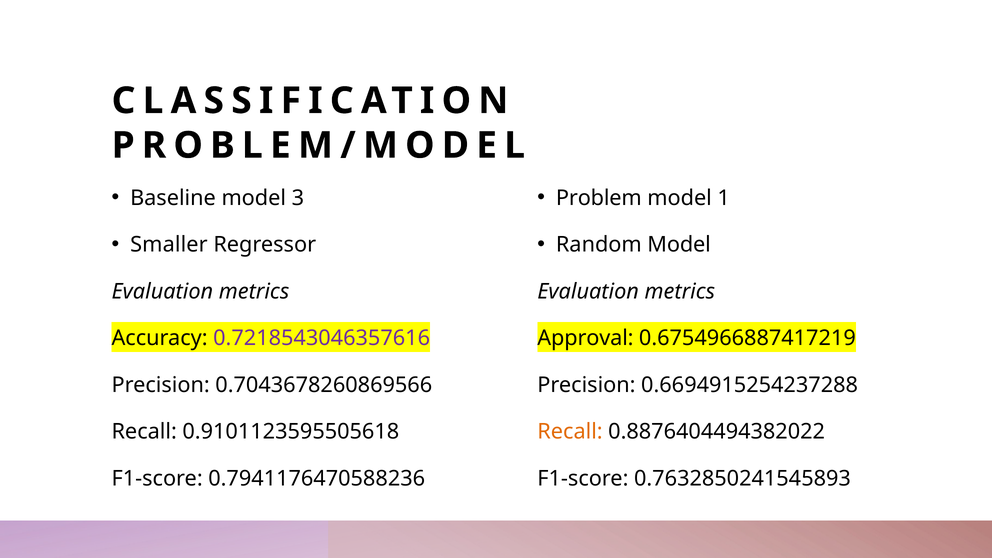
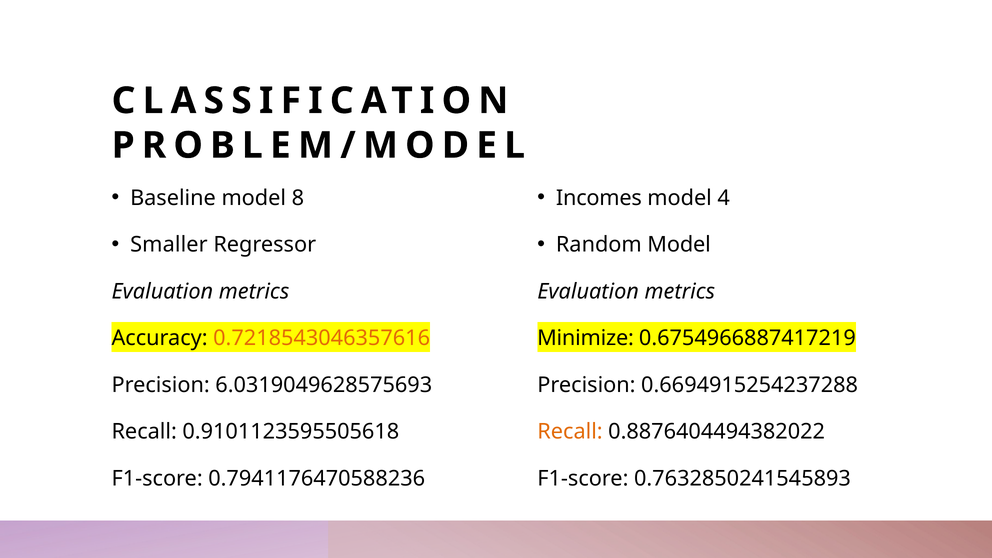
3: 3 -> 8
Problem: Problem -> Incomes
1: 1 -> 4
0.7218543046357616 colour: purple -> orange
Approval: Approval -> Minimize
0.7043678260869566: 0.7043678260869566 -> 6.0319049628575693
